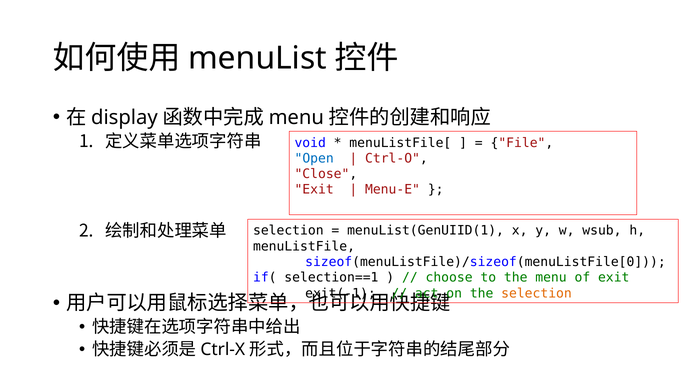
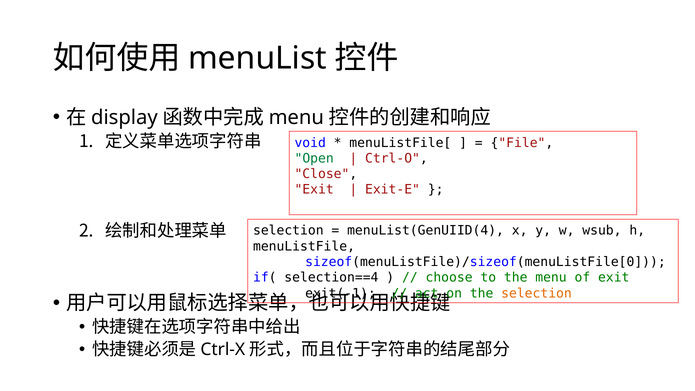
Open colour: blue -> green
Menu-E: Menu-E -> Exit-E
menuList(GenUIID(1: menuList(GenUIID(1 -> menuList(GenUIID(4
selection==1: selection==1 -> selection==4
